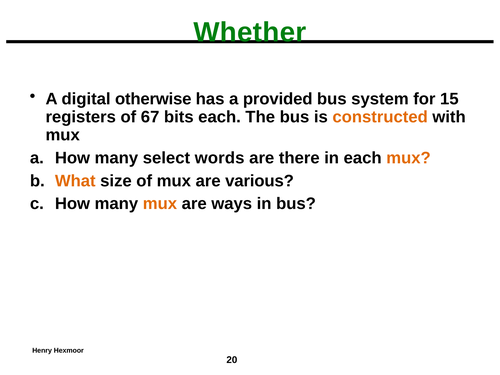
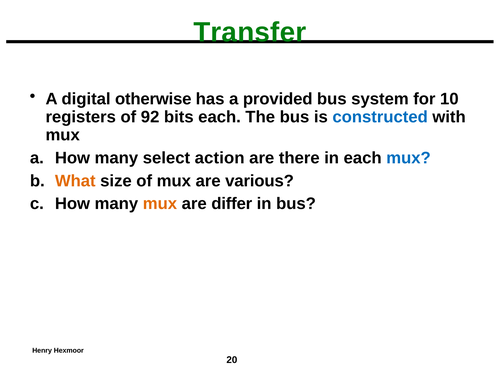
Whether: Whether -> Transfer
15: 15 -> 10
67: 67 -> 92
constructed colour: orange -> blue
words: words -> action
mux at (408, 158) colour: orange -> blue
ways: ways -> differ
